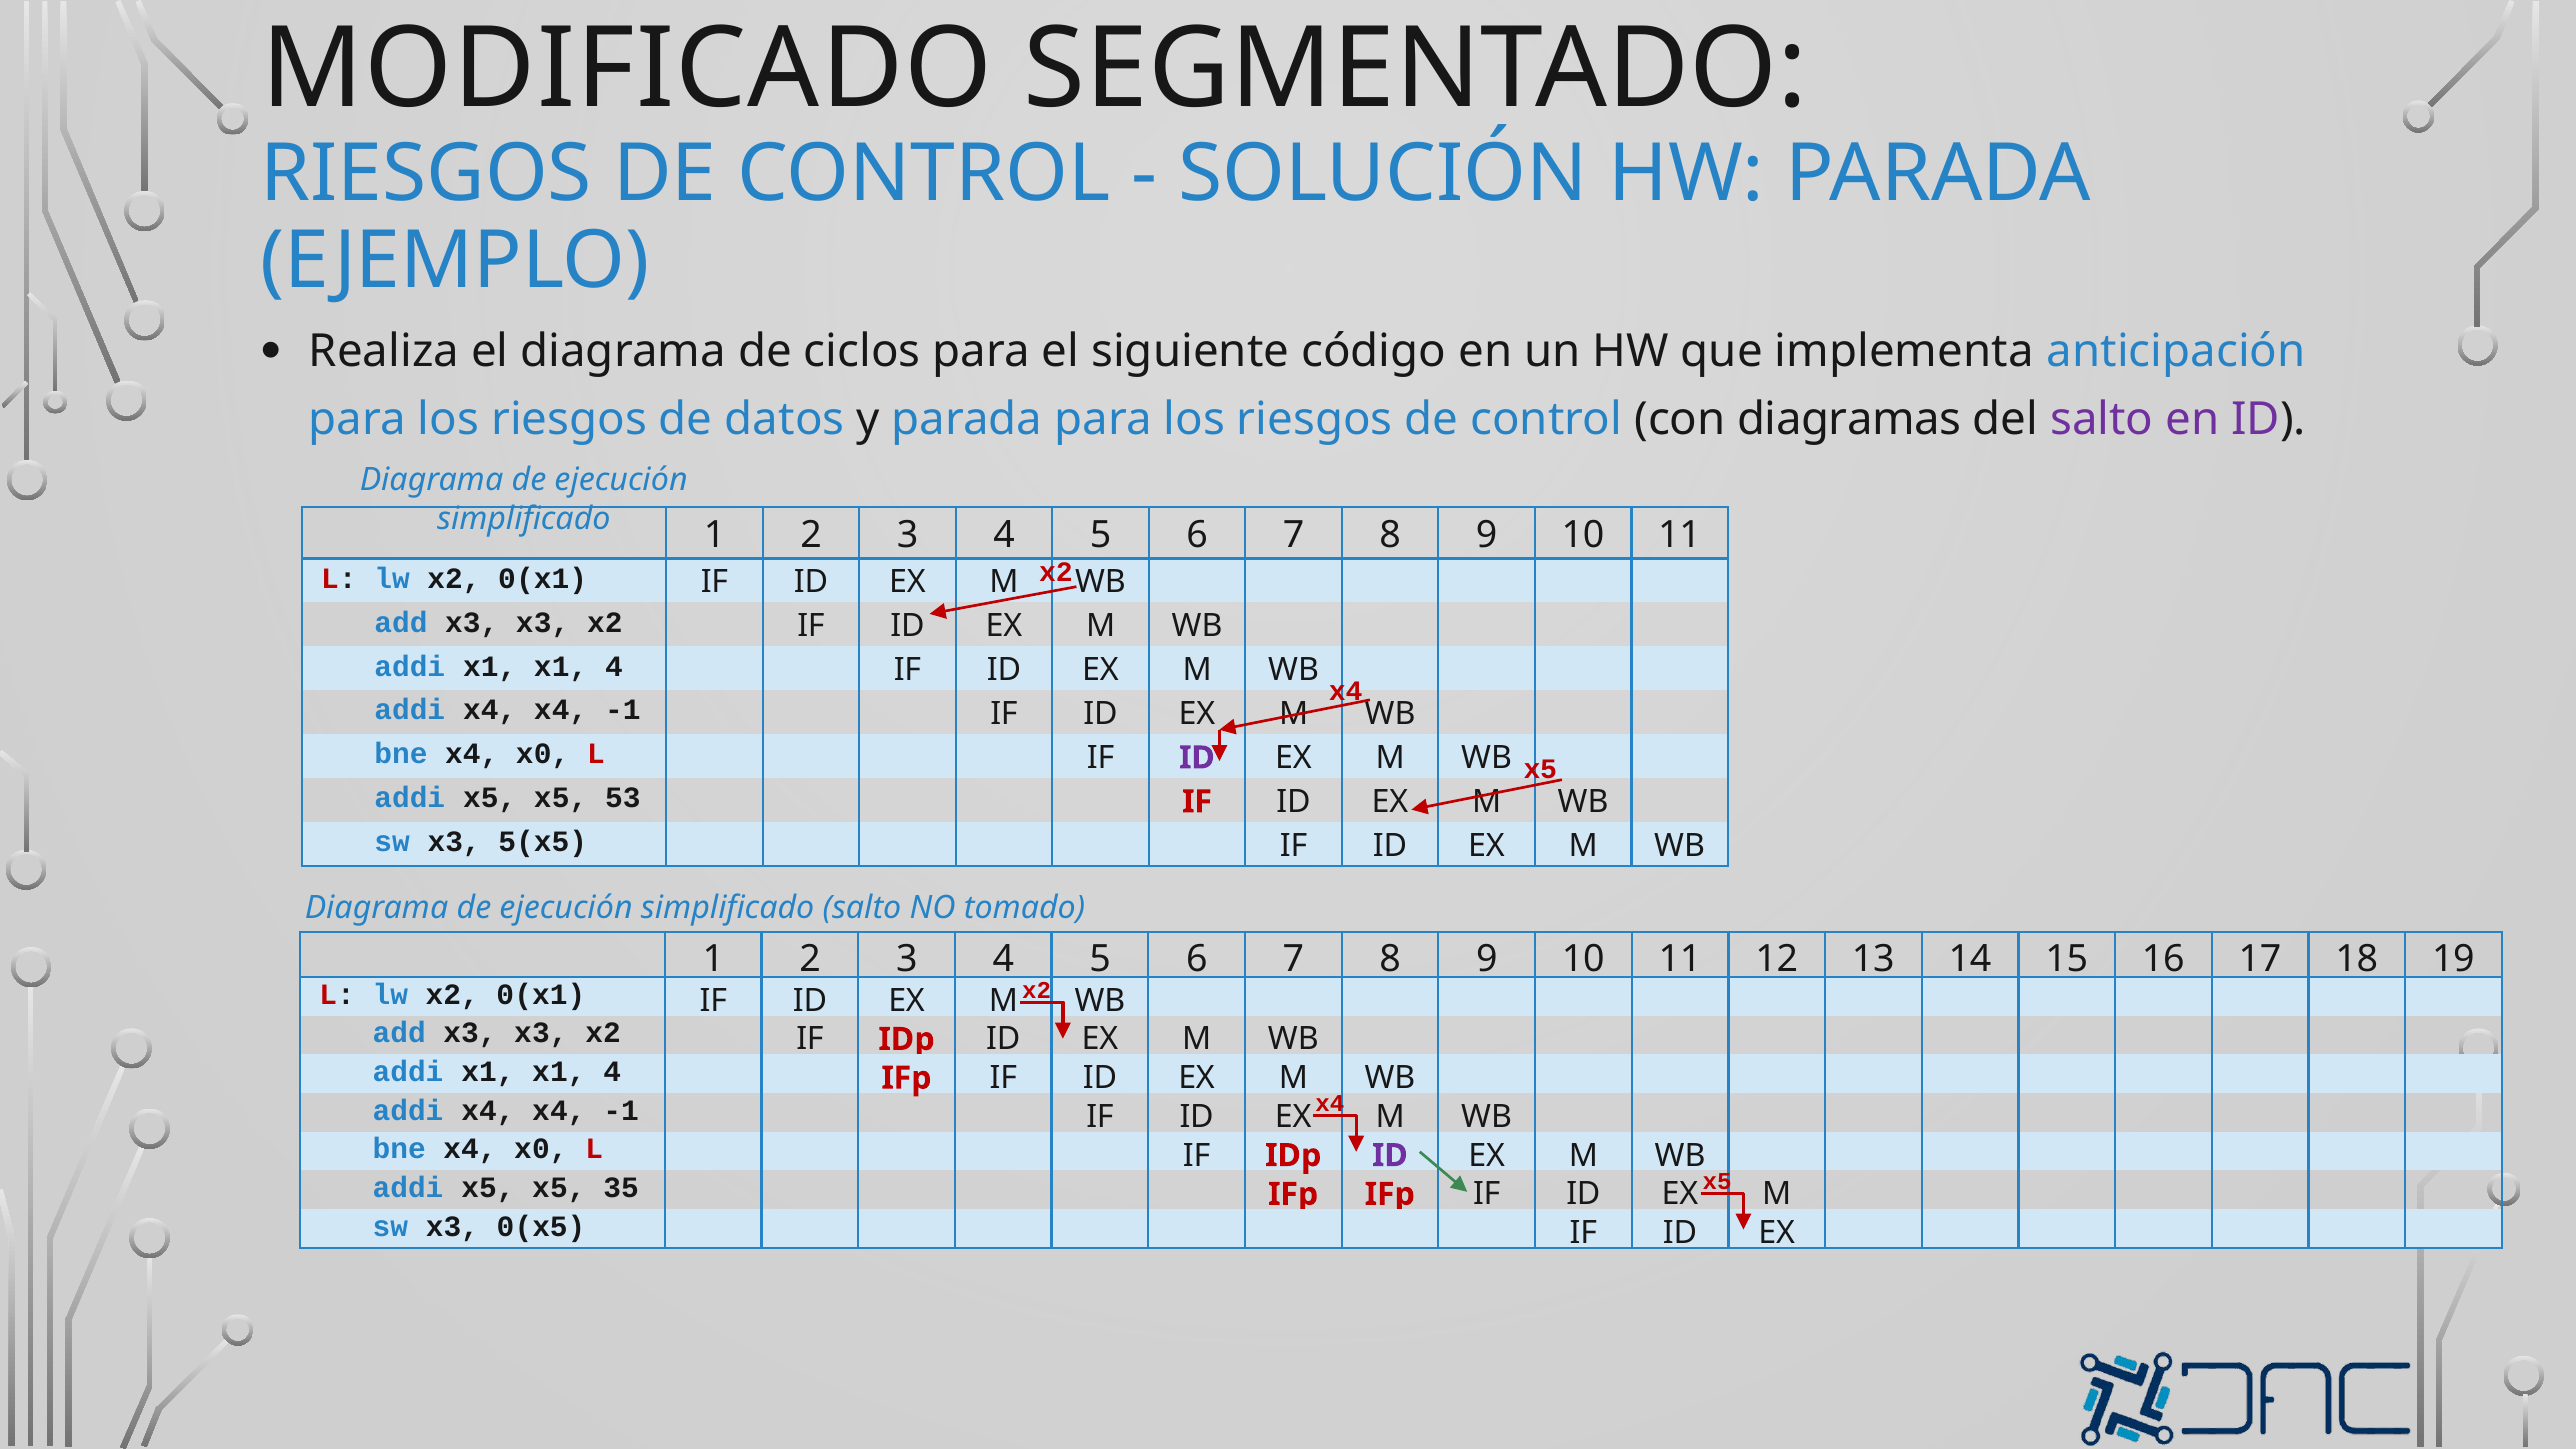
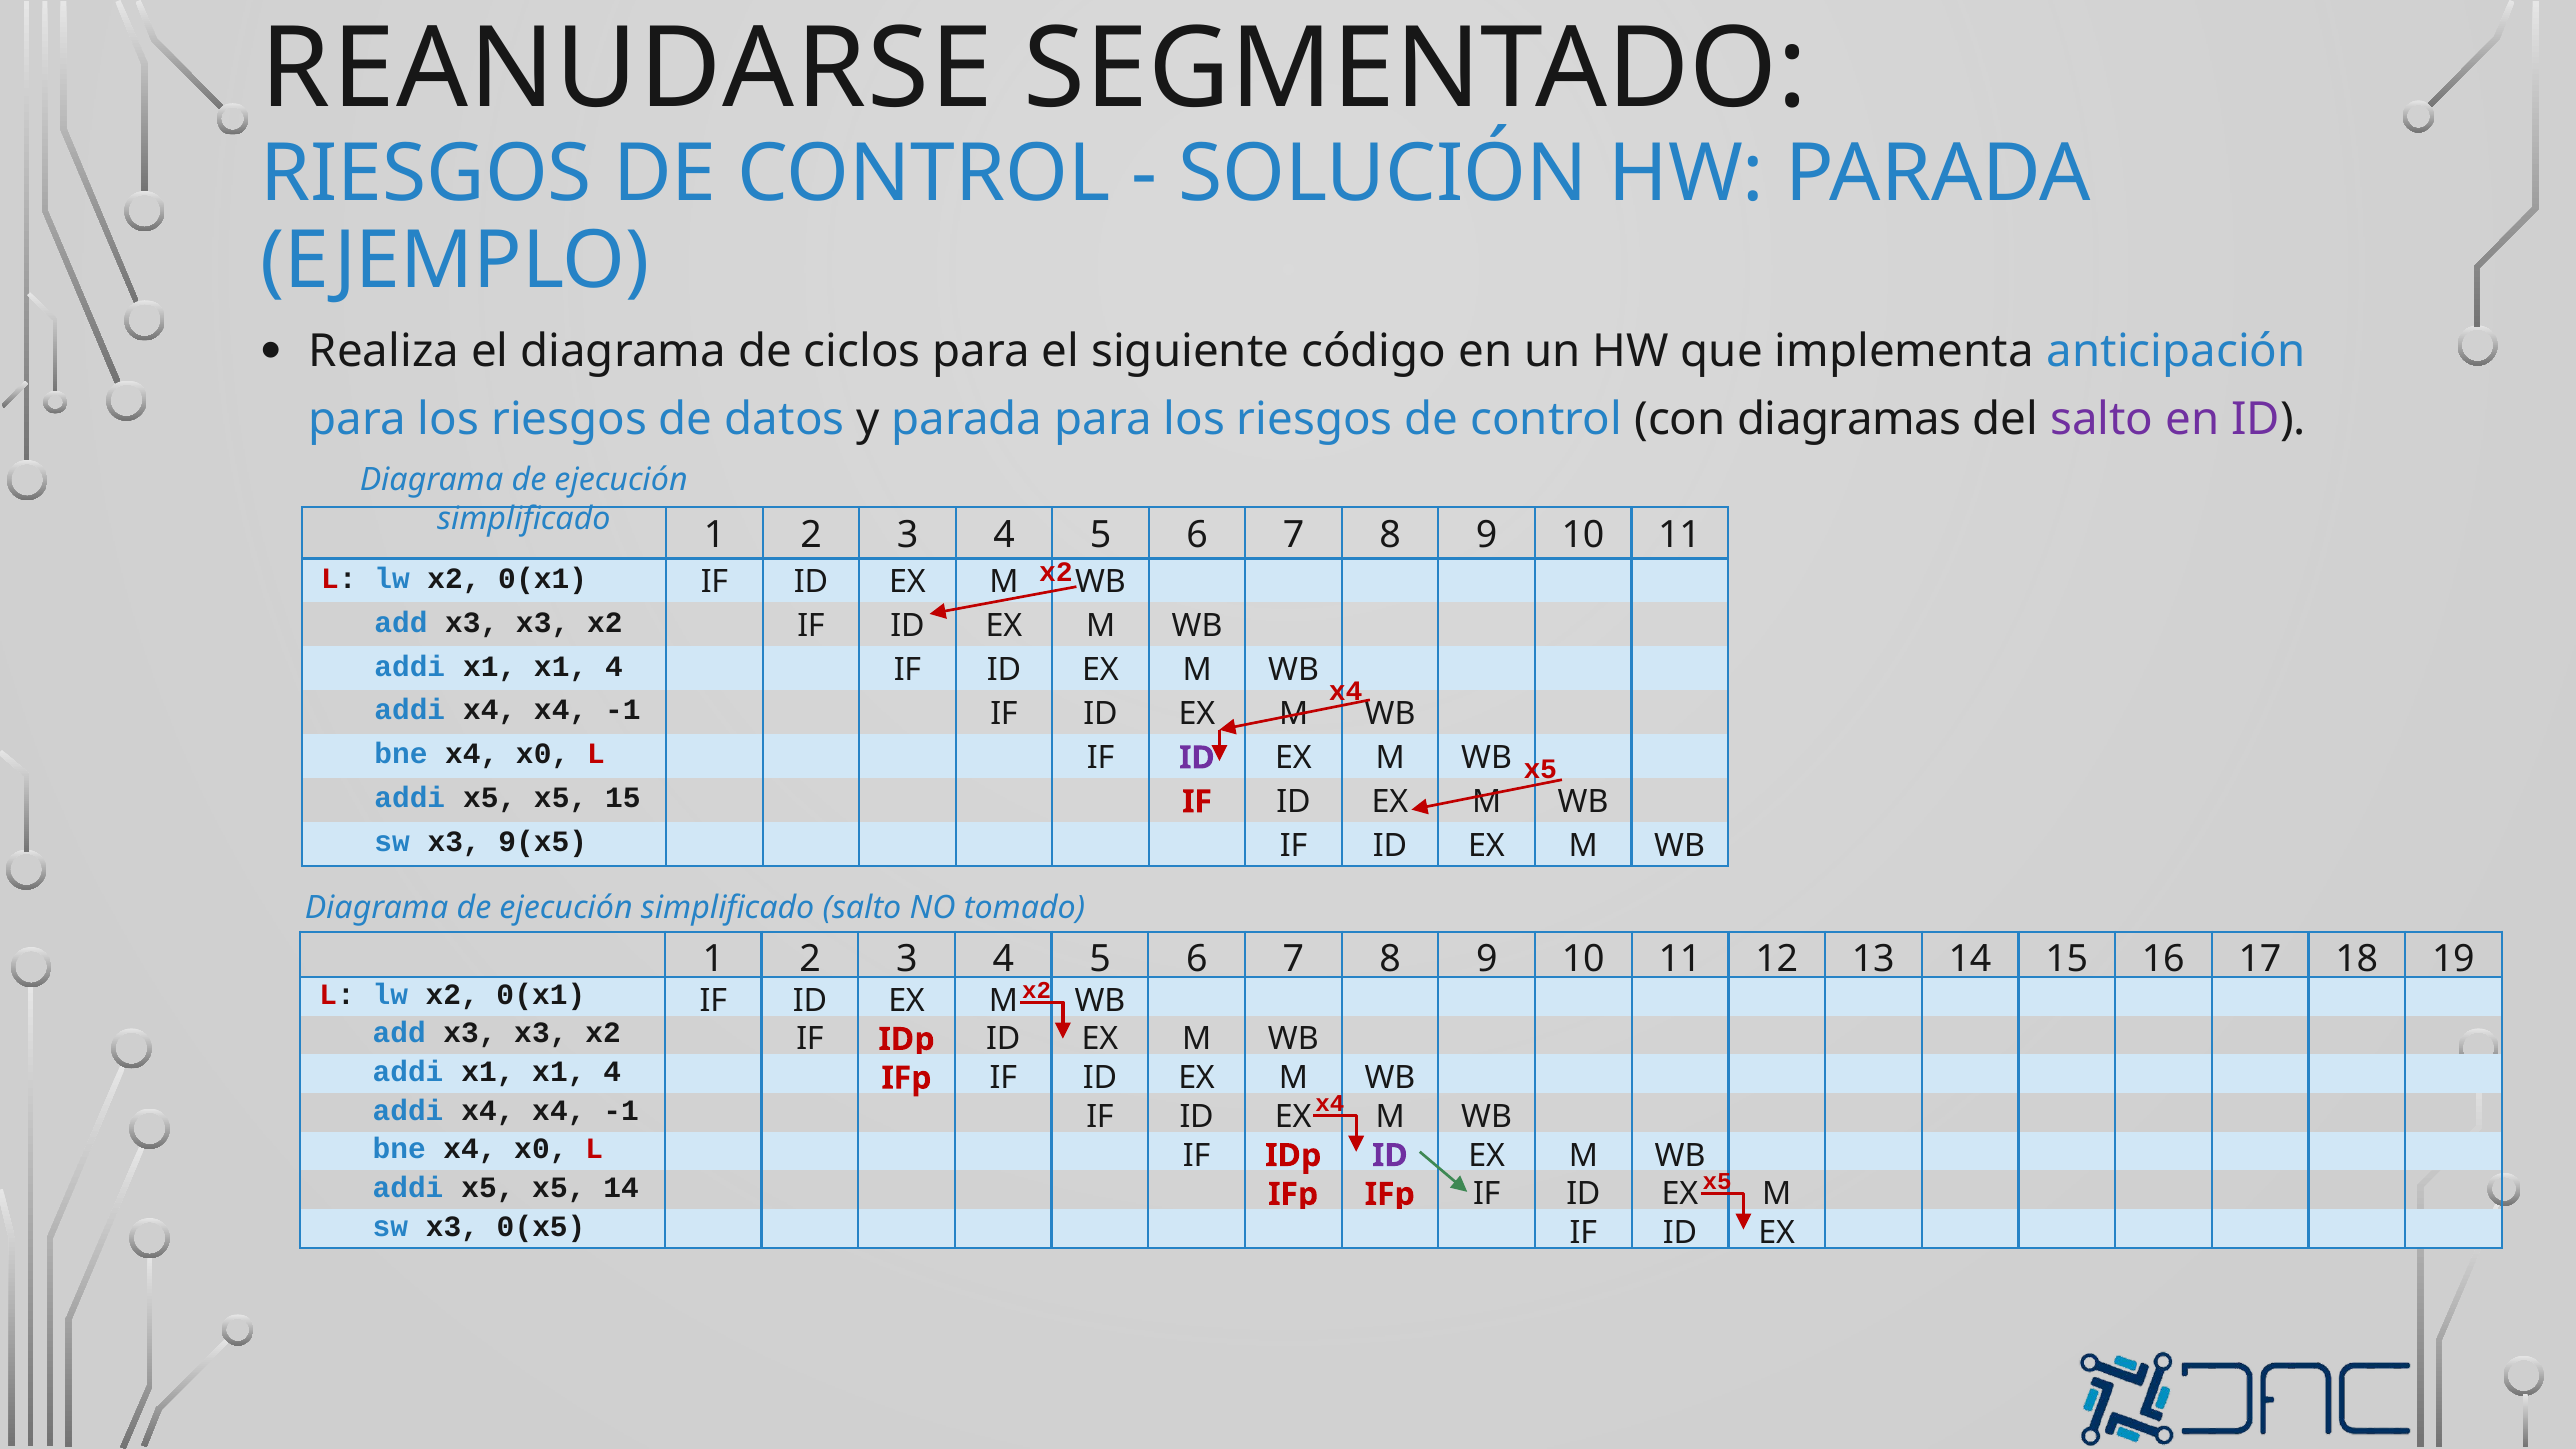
MODIFICADO: MODIFICADO -> REANUDARSE
x5 53: 53 -> 15
5(x5: 5(x5 -> 9(x5
x5 35: 35 -> 14
